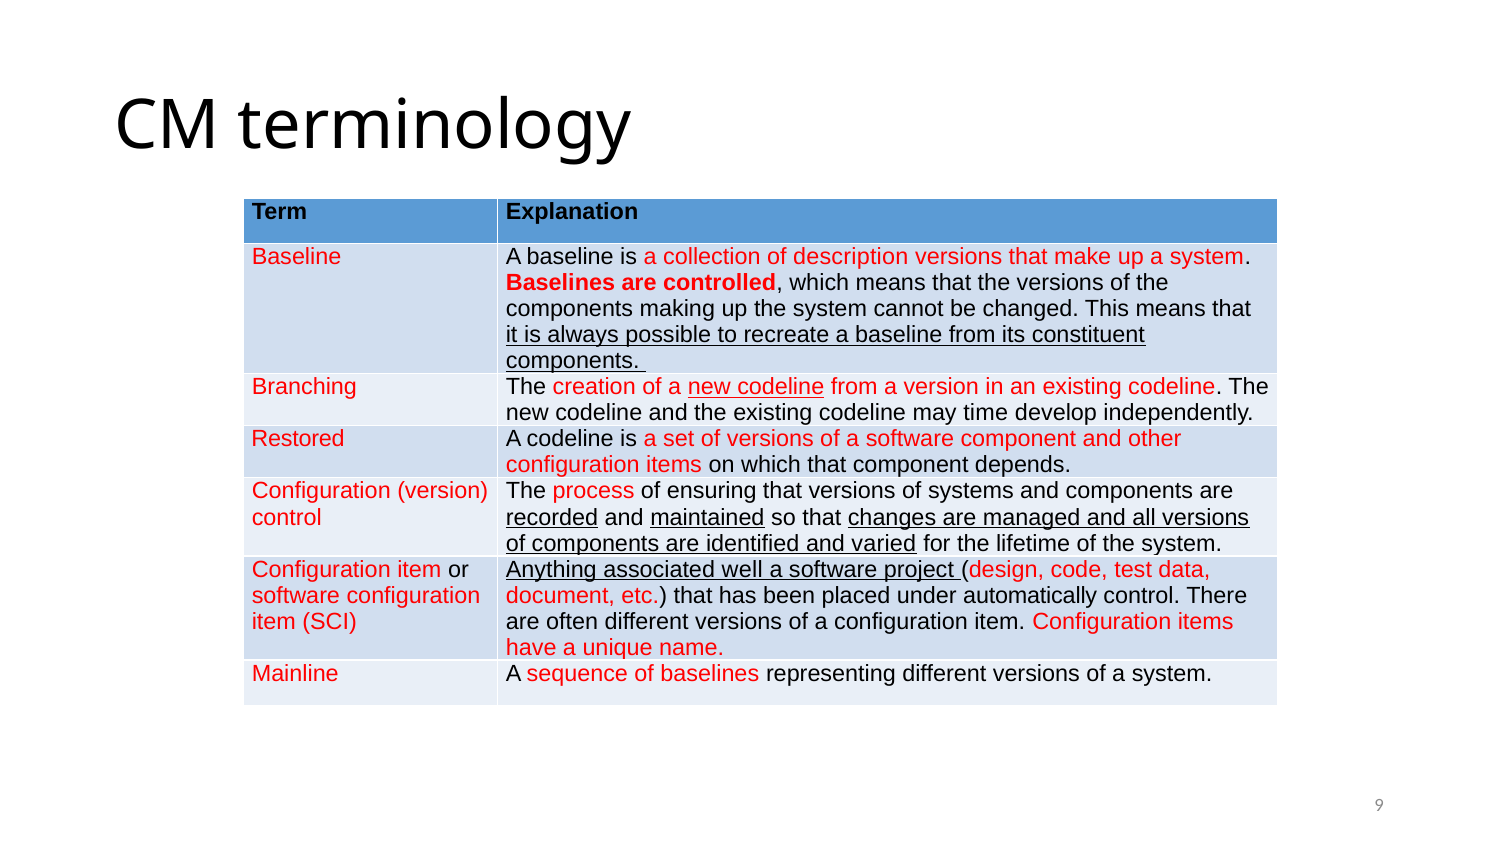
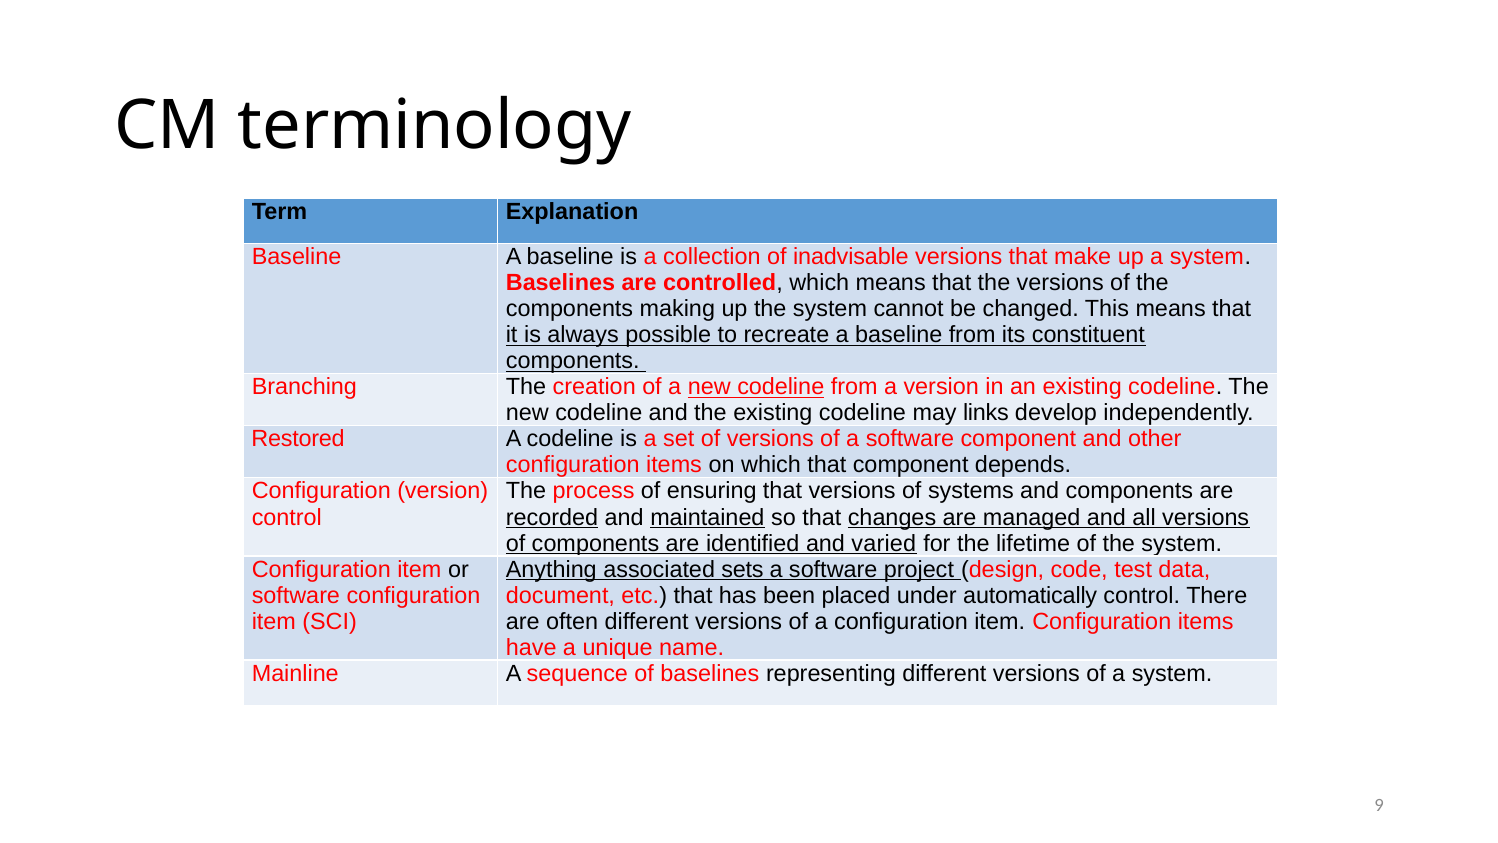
description: description -> inadvisable
time: time -> links
well: well -> sets
